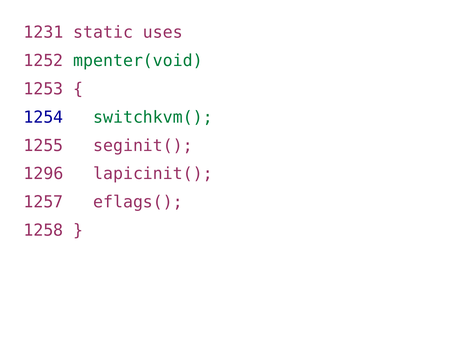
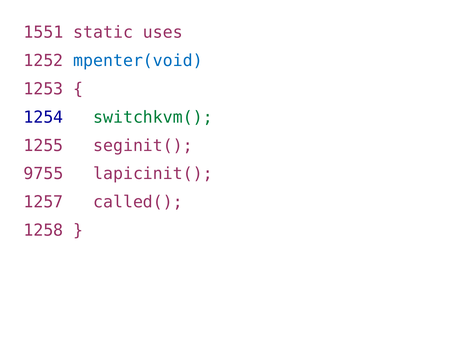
1231: 1231 -> 1551
mpenter(void colour: green -> blue
1296: 1296 -> 9755
eflags(: eflags( -> called(
